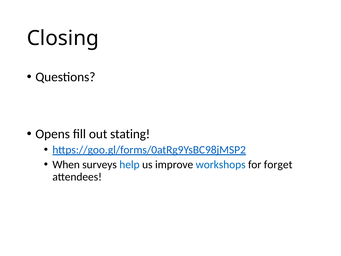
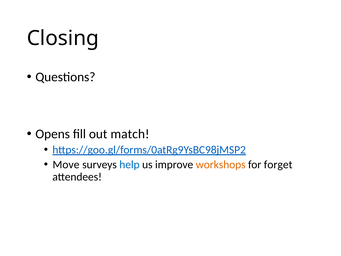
stating: stating -> match
When: When -> Move
workshops colour: blue -> orange
